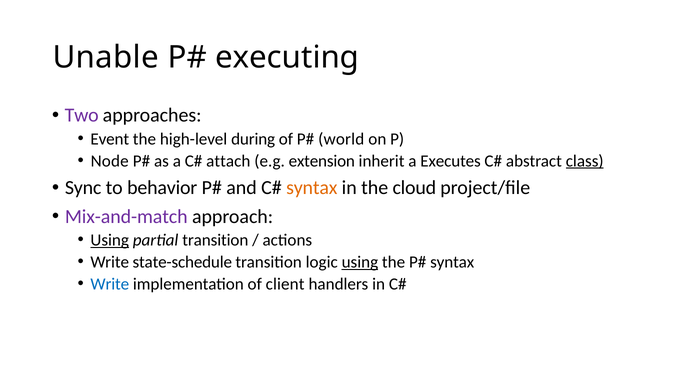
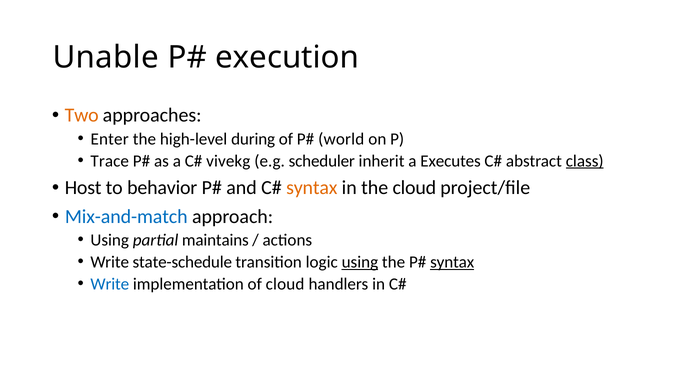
executing: executing -> execution
Two colour: purple -> orange
Event: Event -> Enter
Node: Node -> Trace
attach: attach -> vivekg
extension: extension -> scheduler
Sync: Sync -> Host
Mix-and-match colour: purple -> blue
Using at (110, 240) underline: present -> none
partial transition: transition -> maintains
syntax at (452, 262) underline: none -> present
of client: client -> cloud
